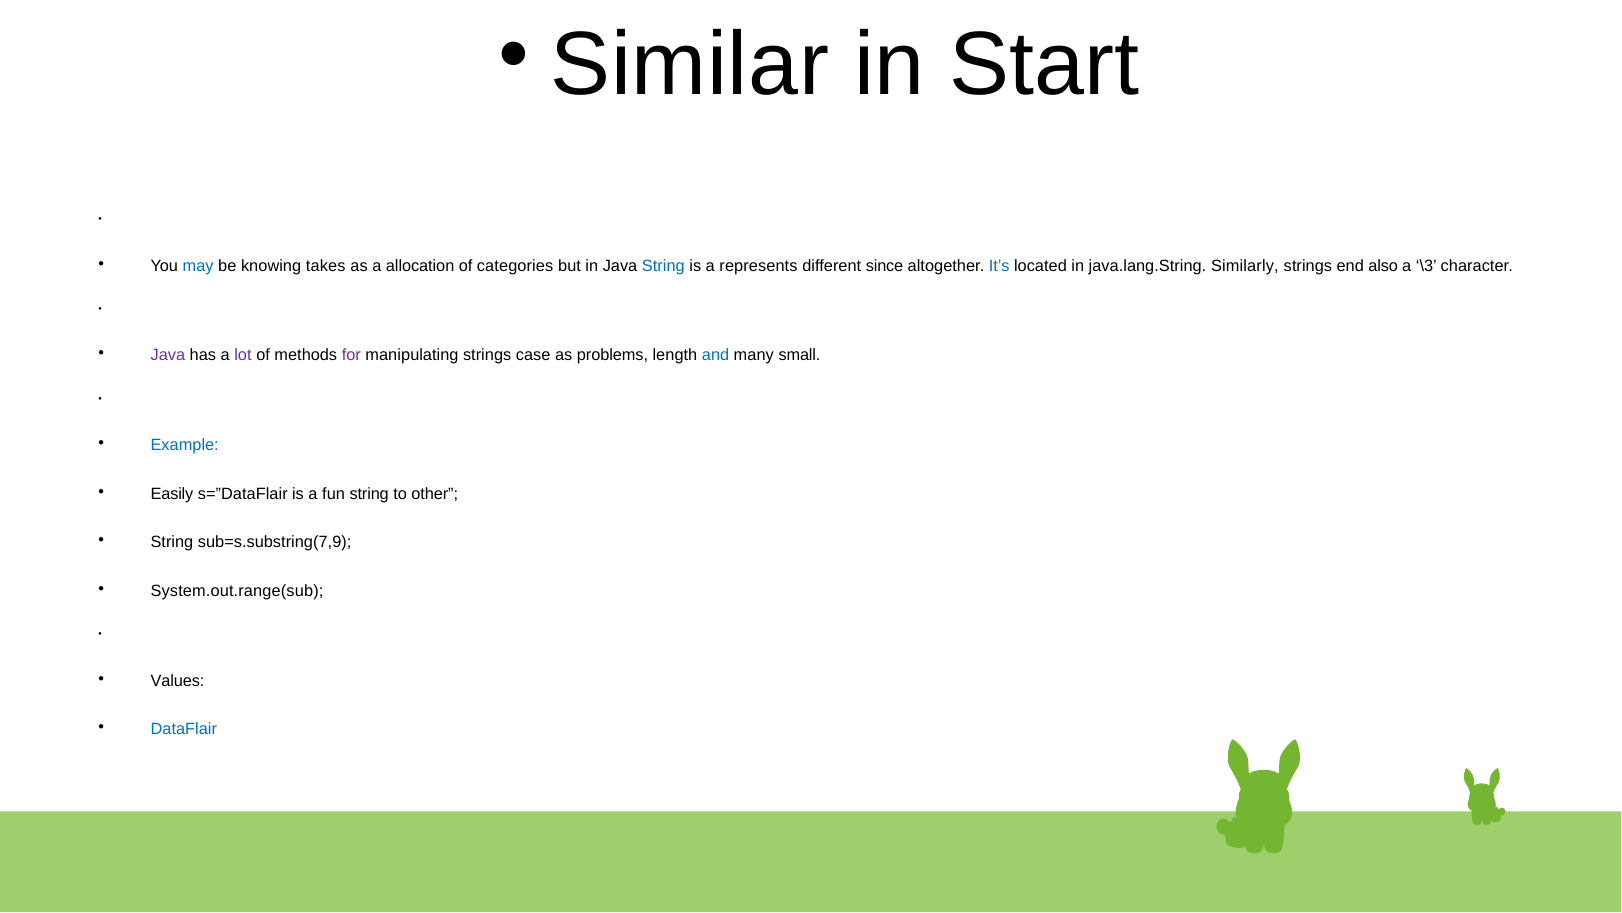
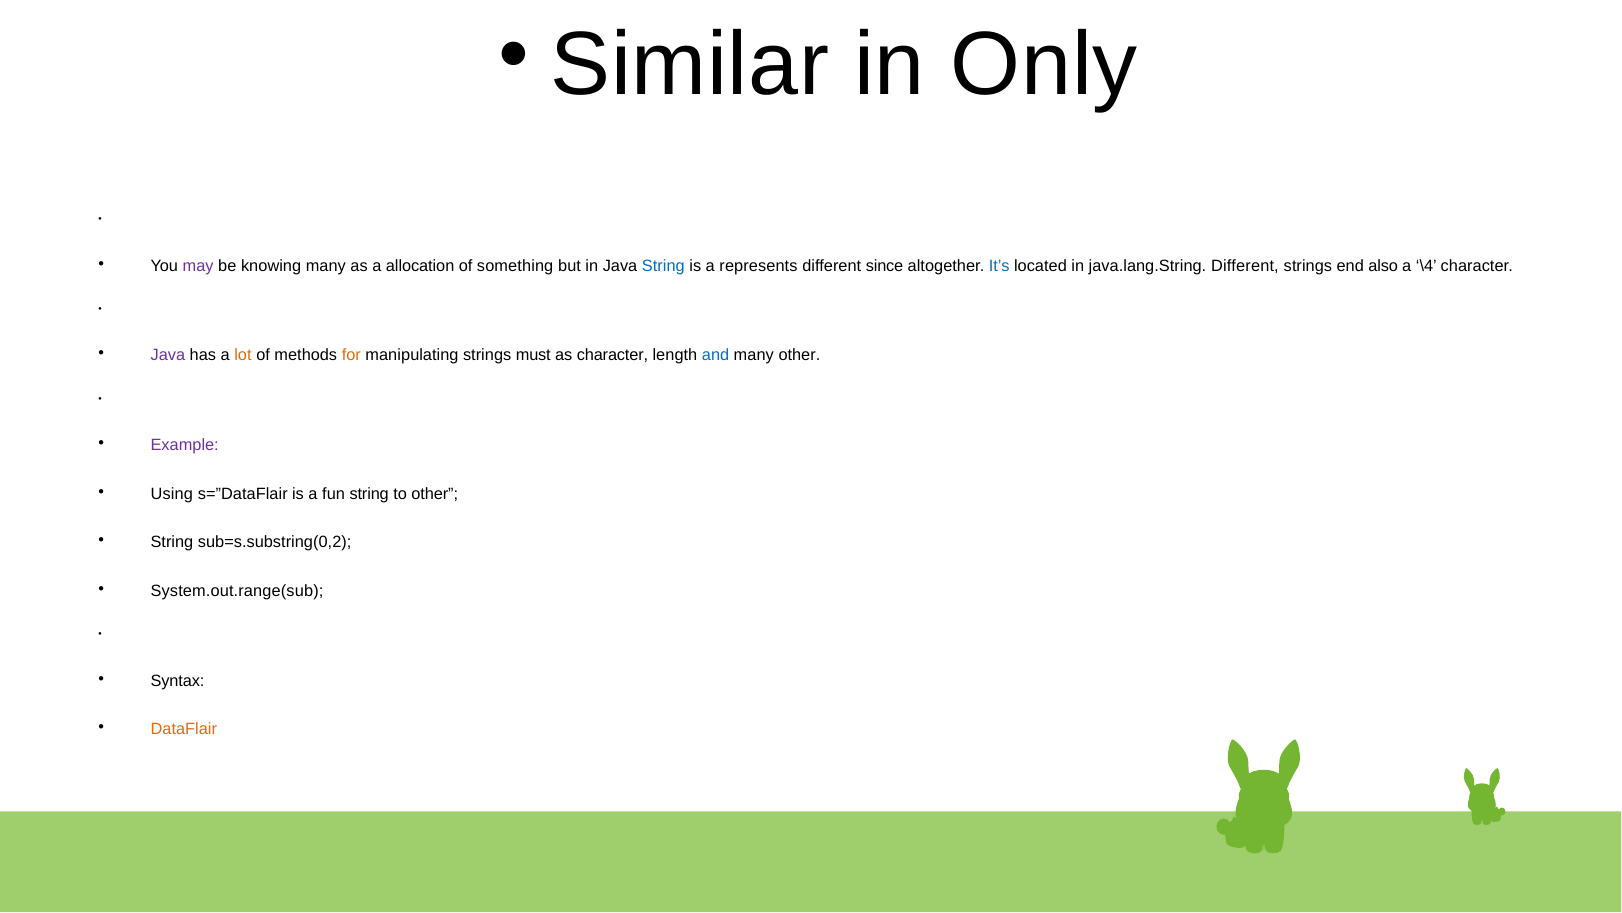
Start: Start -> Only
may colour: blue -> purple
knowing takes: takes -> many
categories: categories -> something
java.lang.String Similarly: Similarly -> Different
\3: \3 -> \4
lot colour: purple -> orange
for colour: purple -> orange
case: case -> must
as problems: problems -> character
many small: small -> other
Example colour: blue -> purple
Easily: Easily -> Using
sub=s.substring(7,9: sub=s.substring(7,9 -> sub=s.substring(0,2
Values: Values -> Syntax
DataFlair colour: blue -> orange
